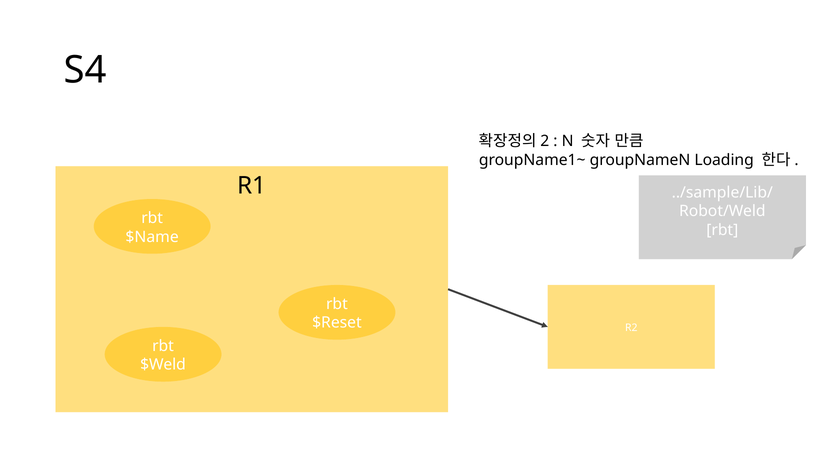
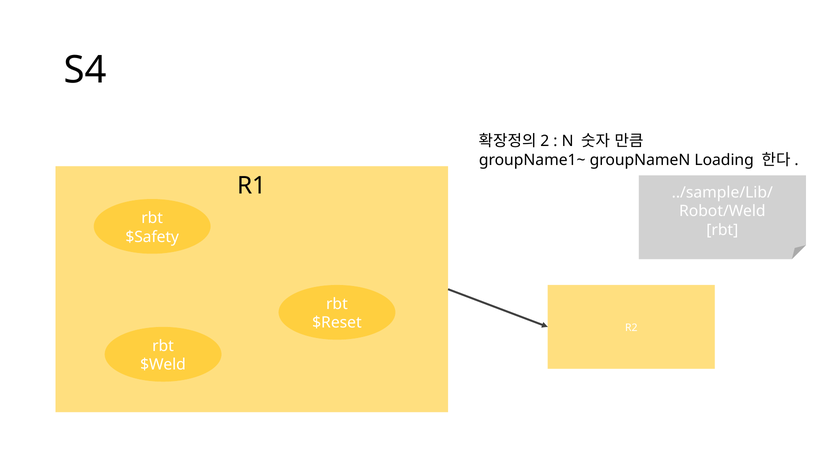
$Name: $Name -> $Safety
